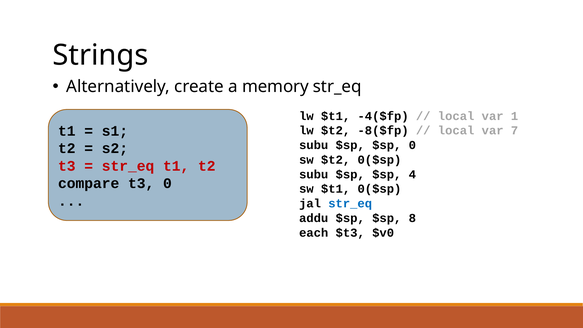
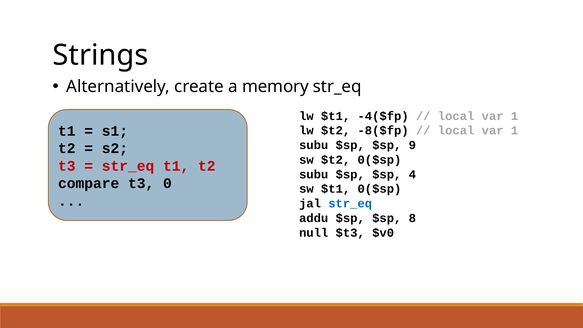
7 at (515, 131): 7 -> 1
$sp 0: 0 -> 9
each: each -> null
